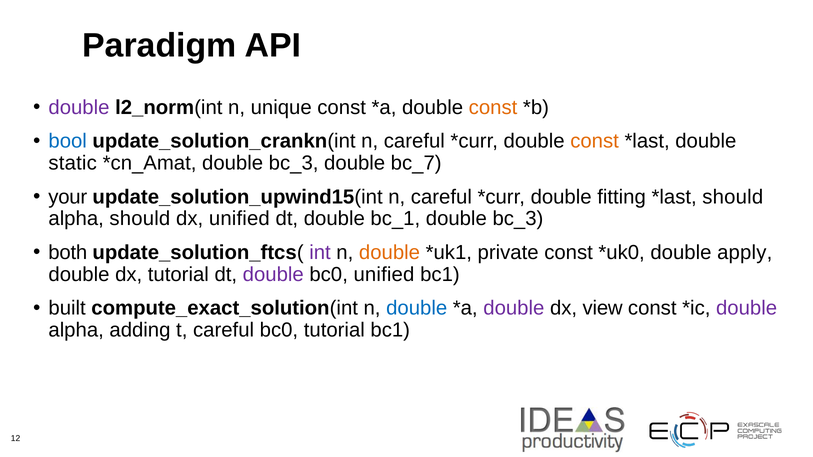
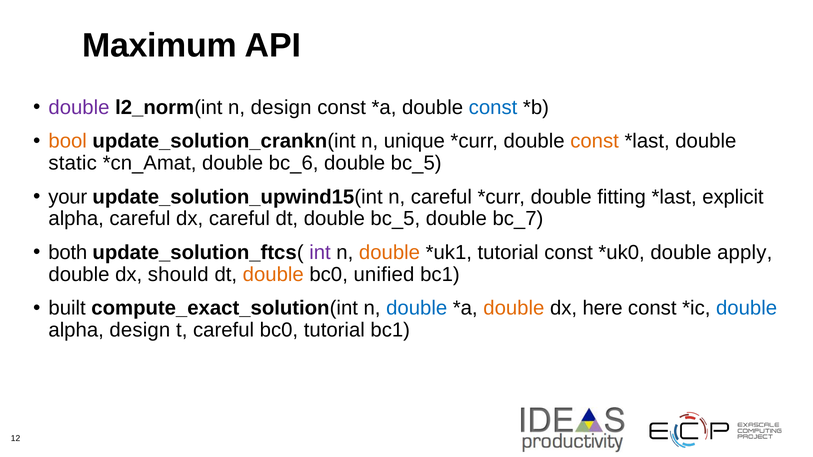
Paradigm: Paradigm -> Maximum
n unique: unique -> design
const at (493, 107) colour: orange -> blue
bool colour: blue -> orange
update_solution_crankn(int n careful: careful -> unique
bc_3 at (294, 163): bc_3 -> bc_6
bc_7 at (416, 163): bc_7 -> bc_5
should at (733, 197): should -> explicit
alpha should: should -> careful
dx unified: unified -> careful
dt double bc_1: bc_1 -> bc_5
bc_3 at (518, 219): bc_3 -> bc_7
private at (508, 253): private -> tutorial
dx tutorial: tutorial -> should
double at (273, 275) colour: purple -> orange
double at (514, 309) colour: purple -> orange
view: view -> here
double at (747, 309) colour: purple -> blue
alpha adding: adding -> design
